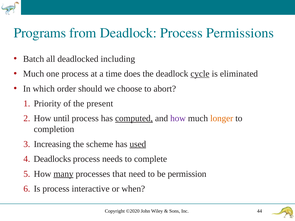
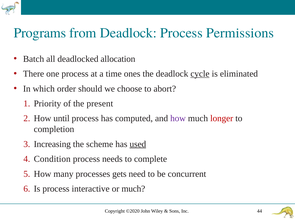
including: including -> allocation
Much at (34, 74): Much -> There
does: does -> ones
computed underline: present -> none
longer colour: orange -> red
Deadlocks: Deadlocks -> Condition
many underline: present -> none
that: that -> gets
permission: permission -> concurrent
or when: when -> much
